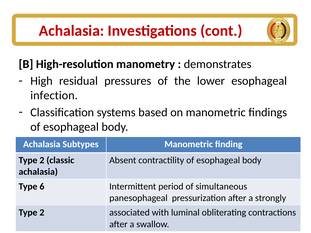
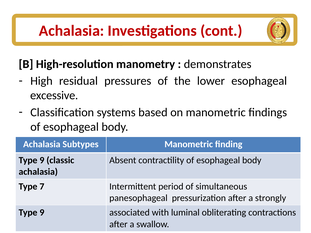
infection: infection -> excessive
2 at (42, 160): 2 -> 9
6: 6 -> 7
2 at (42, 213): 2 -> 9
